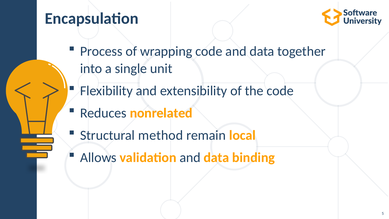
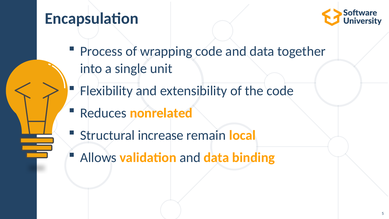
method: method -> increase
